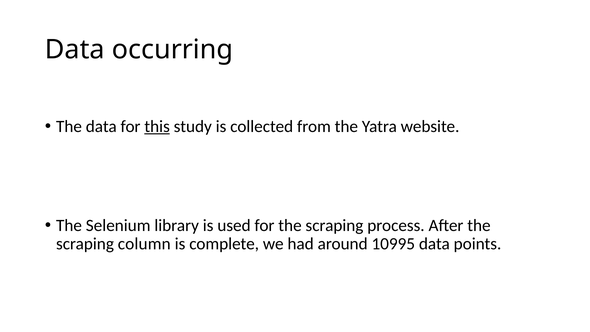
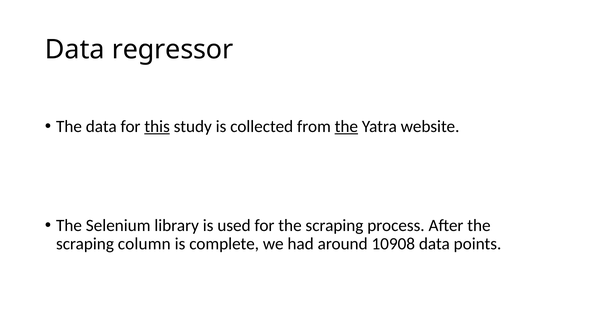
occurring: occurring -> regressor
the at (346, 126) underline: none -> present
10995: 10995 -> 10908
